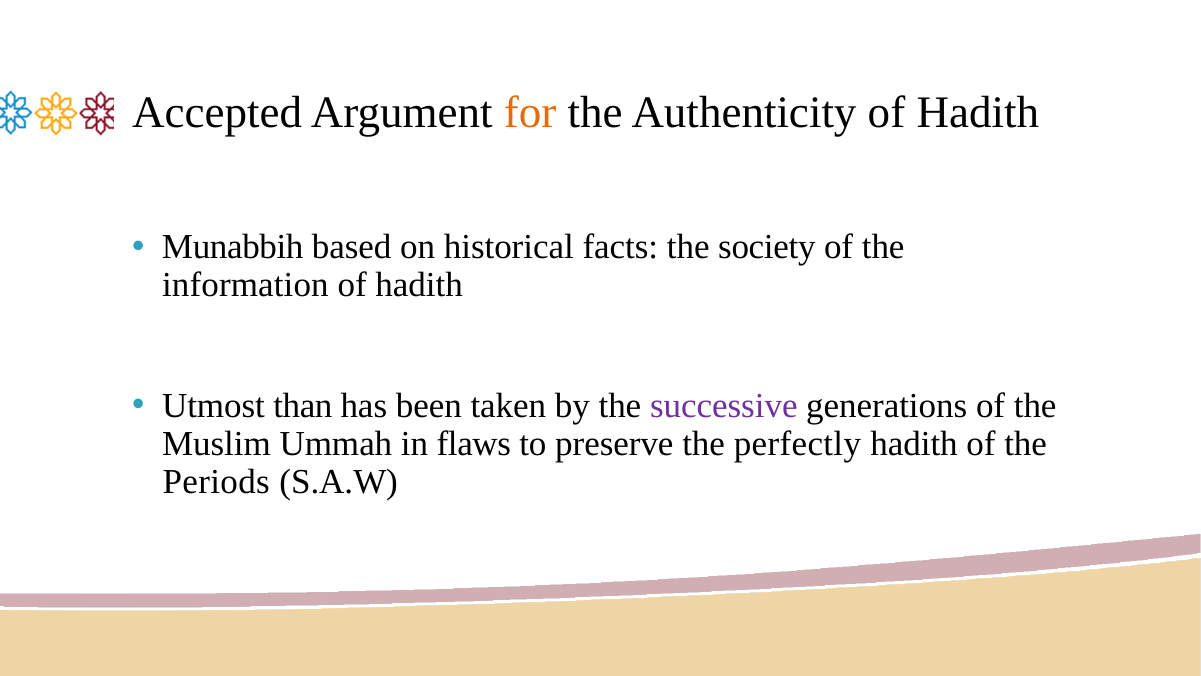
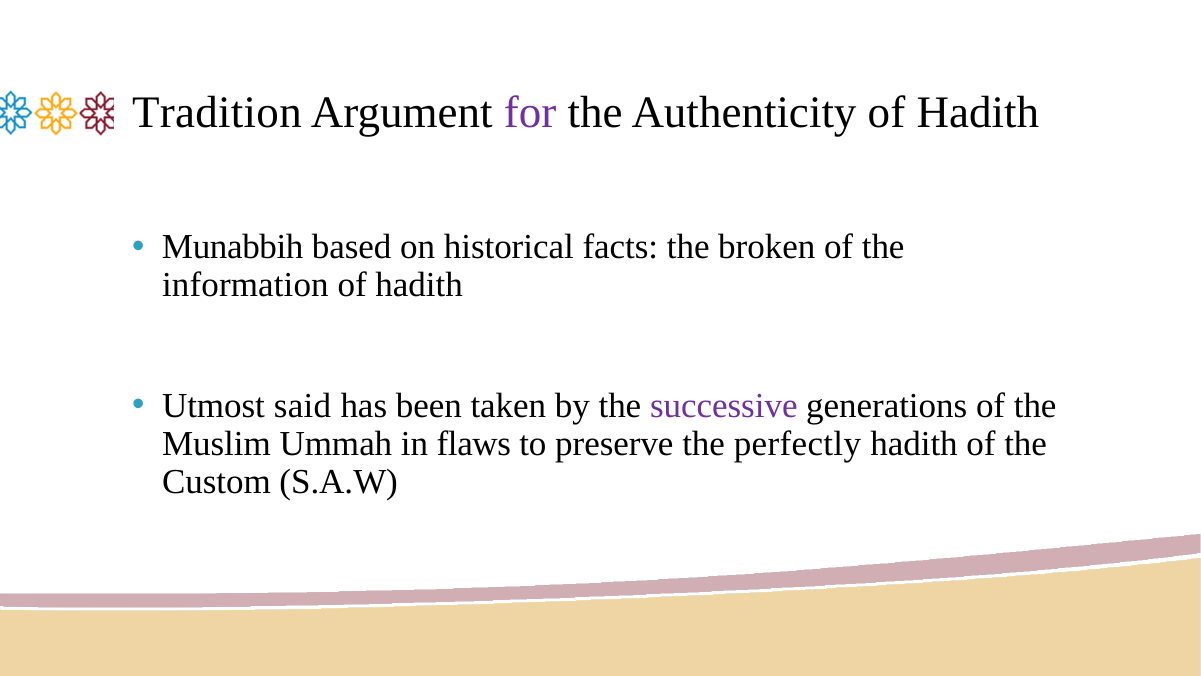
Accepted: Accepted -> Tradition
for colour: orange -> purple
society: society -> broken
than: than -> said
Periods: Periods -> Custom
